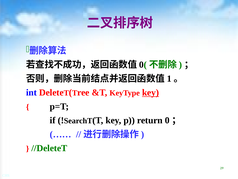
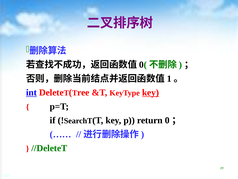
int underline: none -> present
